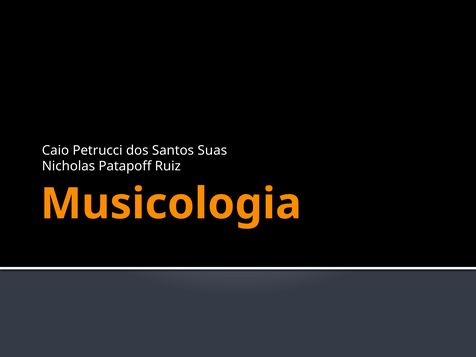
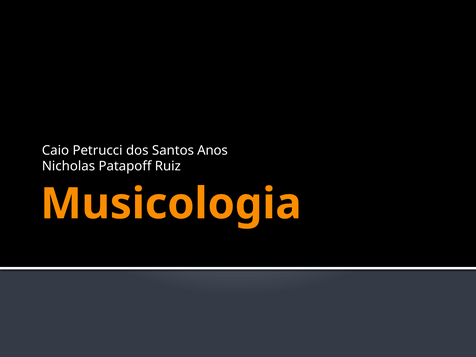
Suas: Suas -> Anos
